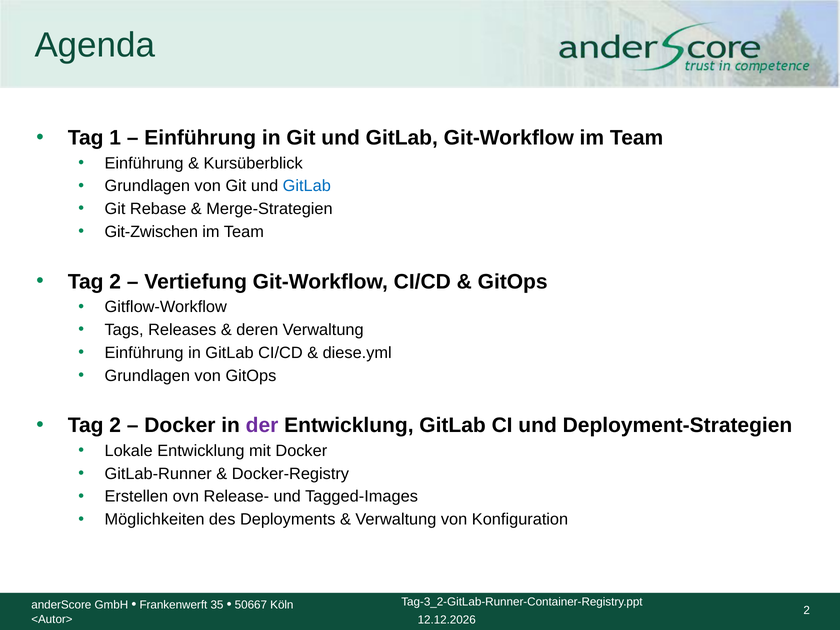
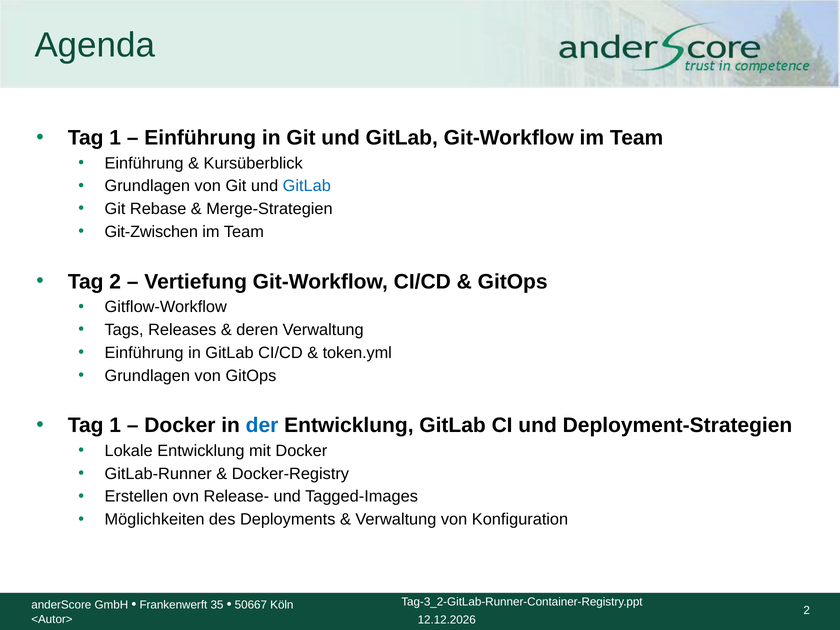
diese.yml: diese.yml -> token.yml
2 at (115, 425): 2 -> 1
der colour: purple -> blue
